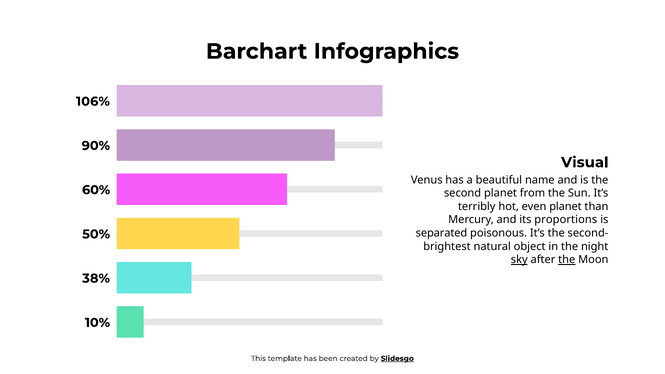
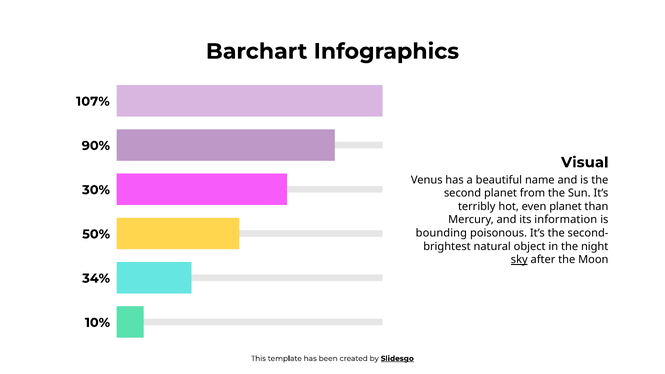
106%: 106% -> 107%
60%: 60% -> 30%
proportions: proportions -> information
separated: separated -> bounding
the at (567, 260) underline: present -> none
38%: 38% -> 34%
